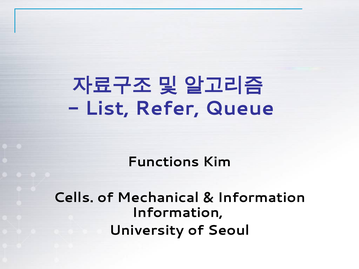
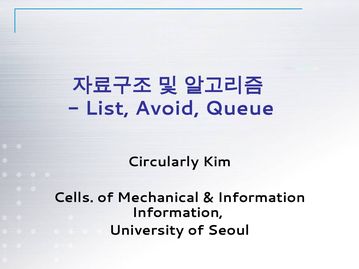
Refer: Refer -> Avoid
Functions: Functions -> Circularly
